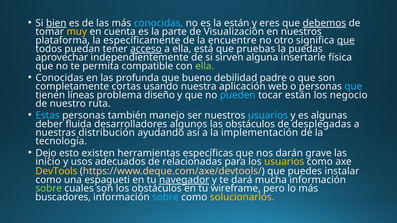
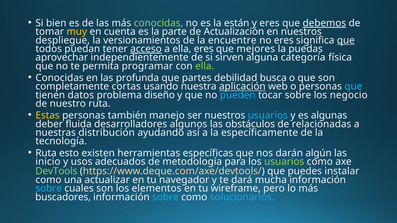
bien underline: present -> none
conocidas at (158, 23) colour: light blue -> light green
Visualización: Visualización -> Actualización
plataforma: plataforma -> despliegue
específicamente: específicamente -> versionamientos
no otro: otro -> eres
ella está: está -> eres
pruebas: pruebas -> mejores
insertarle: insertarle -> categoría
compatible: compatible -> programar
bueno: bueno -> partes
padre: padre -> busca
aplicación underline: none -> present
líneas: líneas -> datos
tocar están: están -> sobre
Estas colour: light blue -> yellow
desplegadas: desplegadas -> relacionadas
implementación: implementación -> específicamente
Dejo at (46, 153): Dejo -> Ruta
grave: grave -> algún
relacionadas: relacionadas -> metodología
usuarios at (284, 162) colour: yellow -> light green
DevTools colour: yellow -> light green
espagueti: espagueti -> actualizar
navegador underline: present -> none
sobre at (49, 189) colour: light green -> light blue
los obstáculos: obstáculos -> elementos
solucionarlos colour: yellow -> light blue
